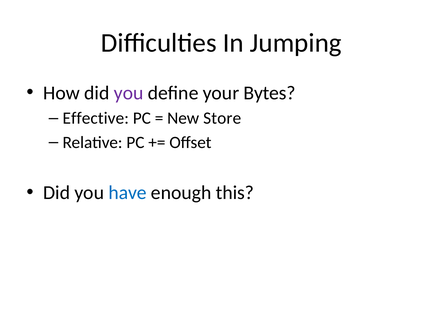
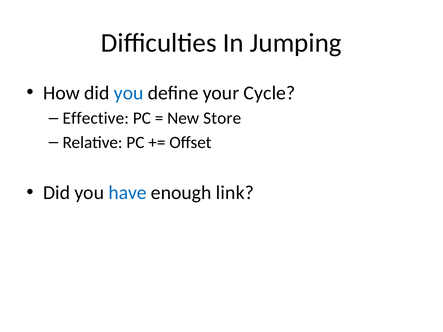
you at (129, 93) colour: purple -> blue
Bytes: Bytes -> Cycle
this: this -> link
